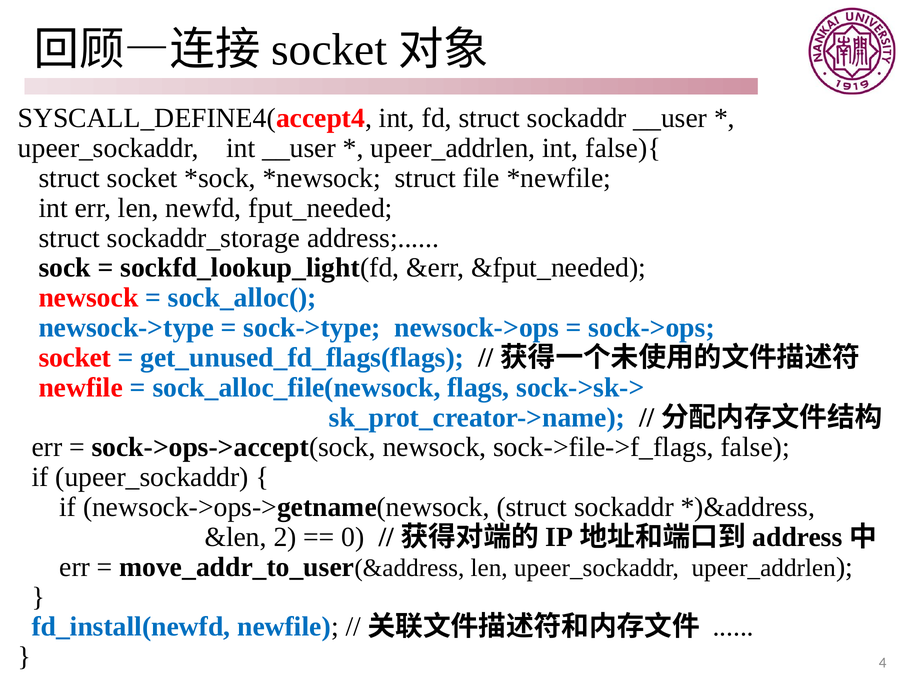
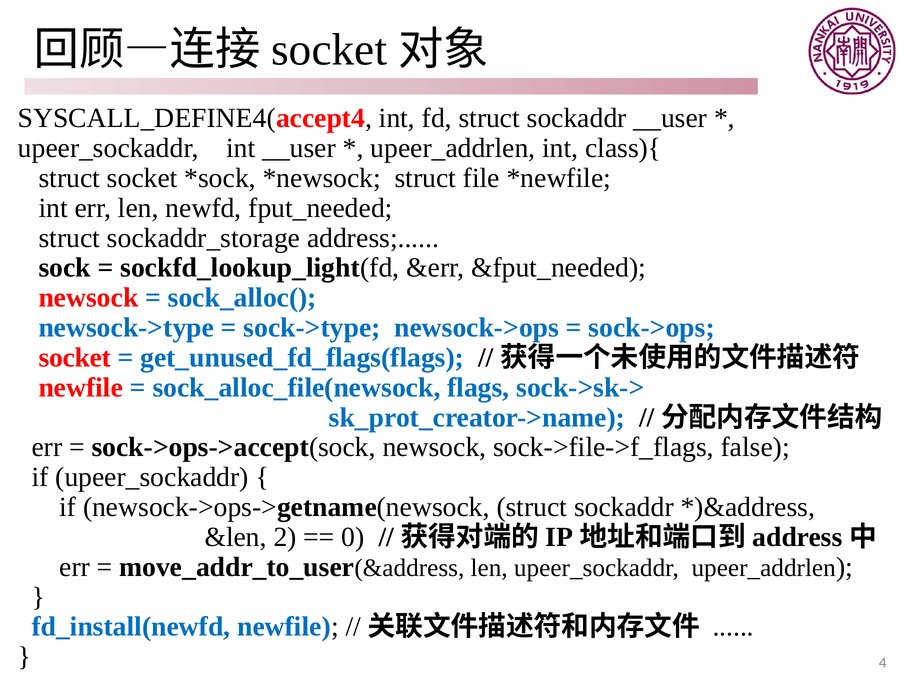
false){: false){ -> class){
